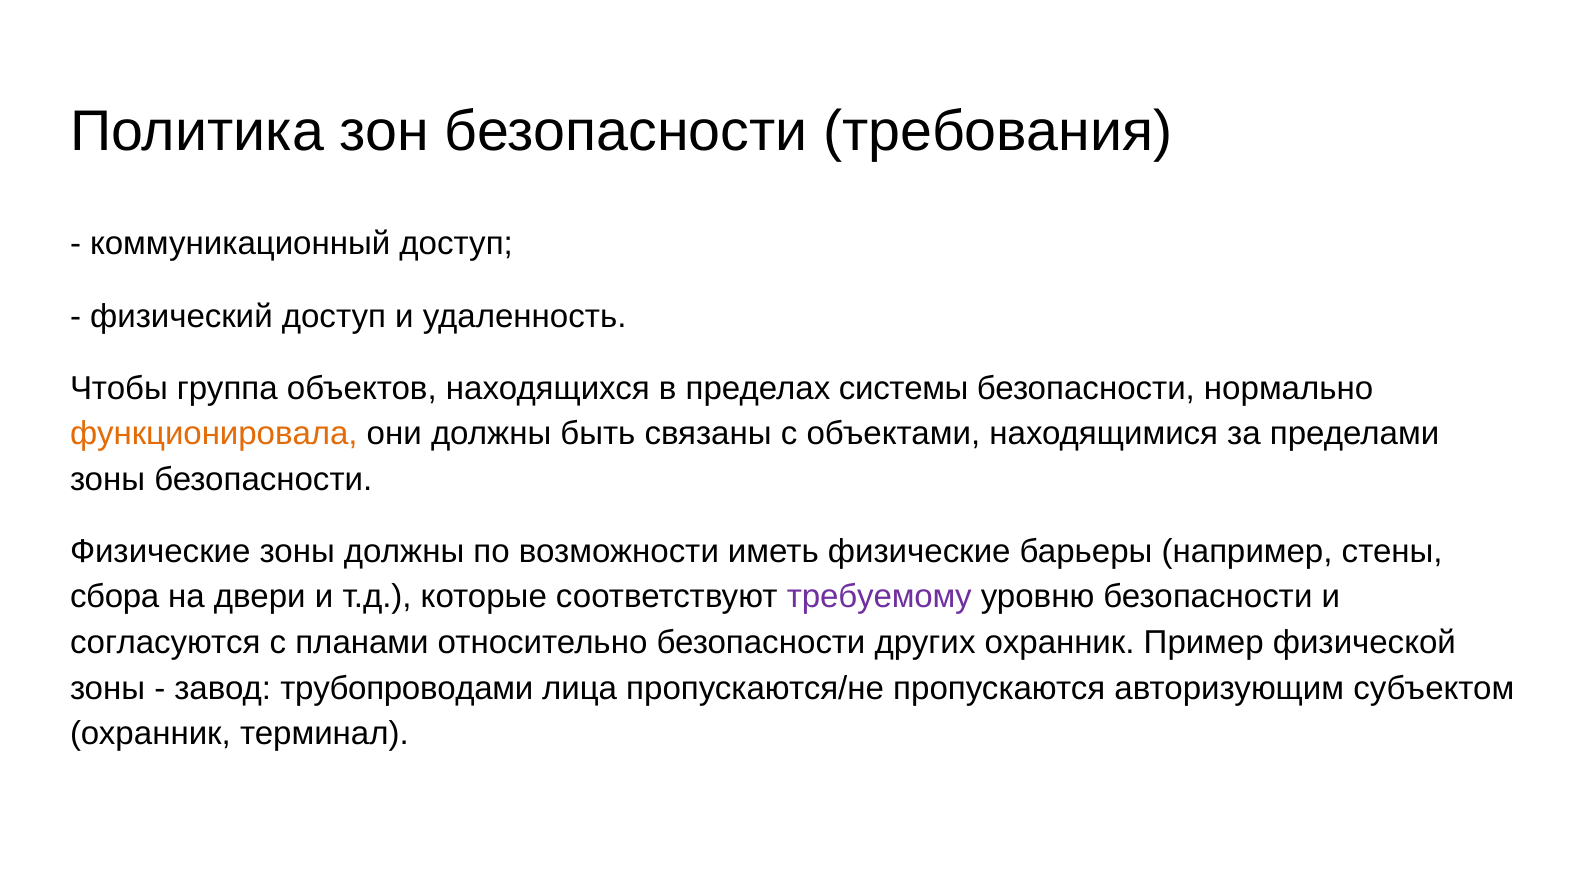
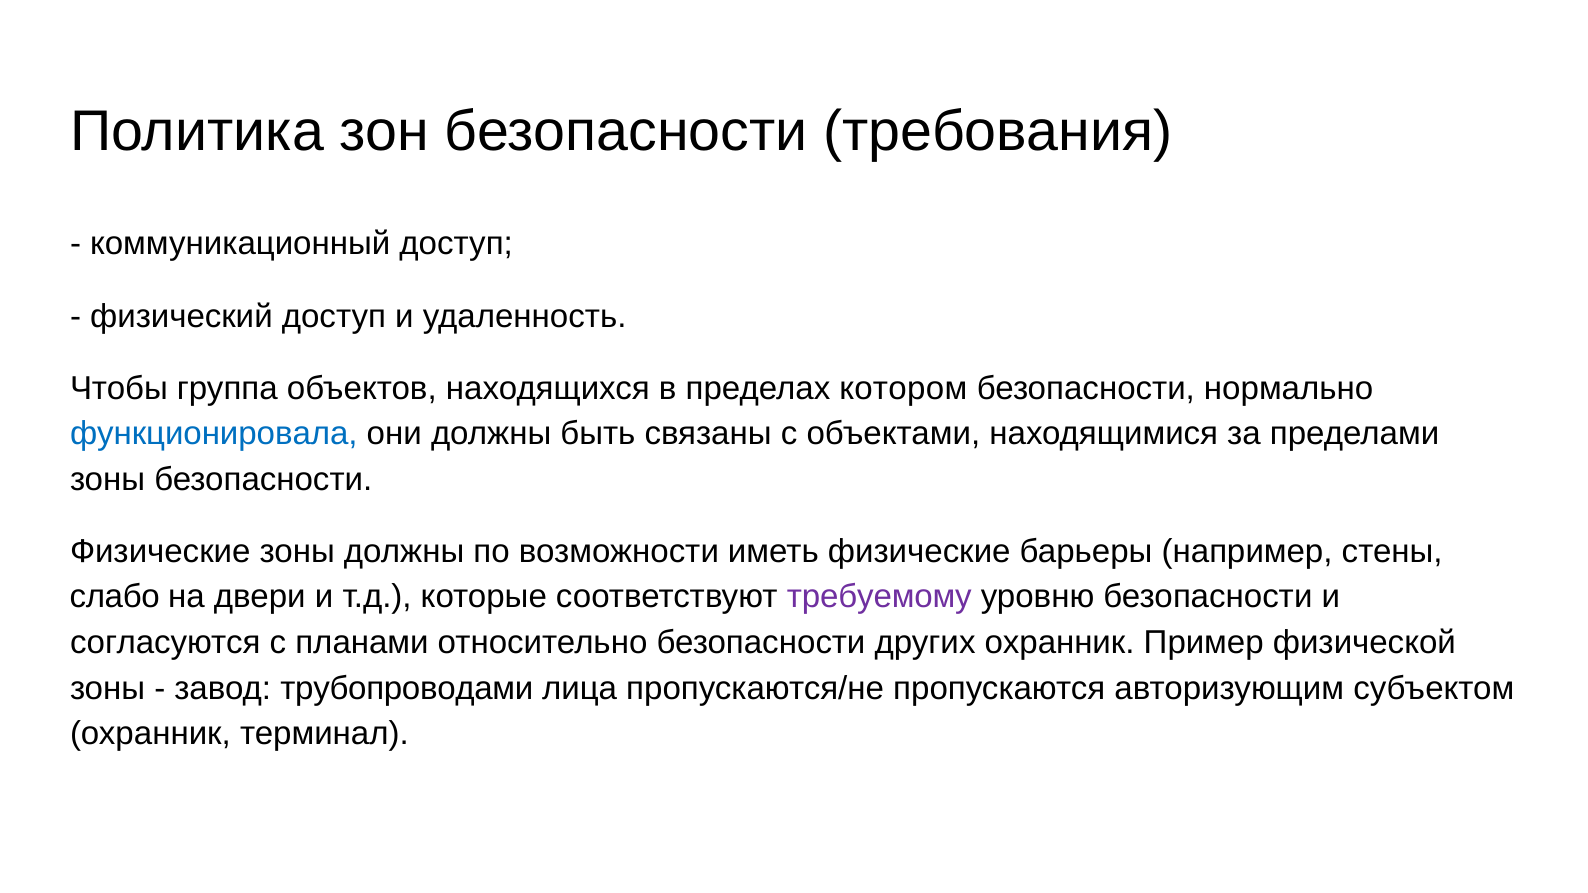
системы: системы -> котором
функционировала colour: orange -> blue
сбора: сбора -> слабо
